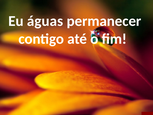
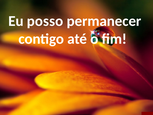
águas: águas -> posso
